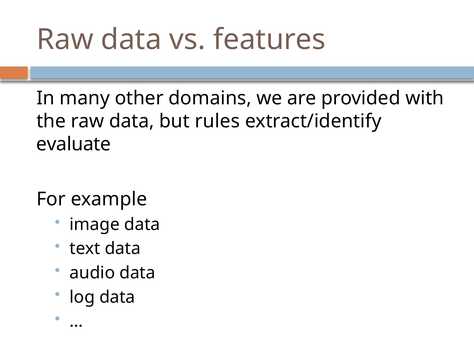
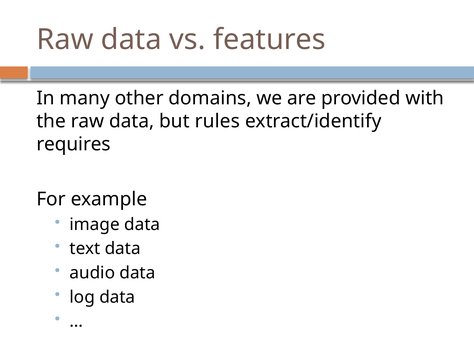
evaluate: evaluate -> requires
